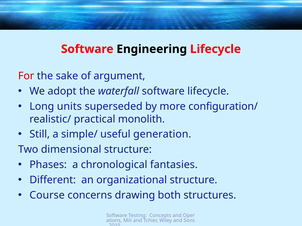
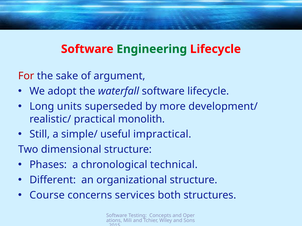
Engineering colour: black -> green
configuration/: configuration/ -> development/
generation: generation -> impractical
fantasies: fantasies -> technical
drawing: drawing -> services
